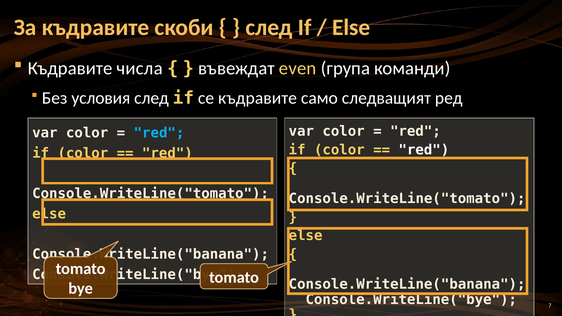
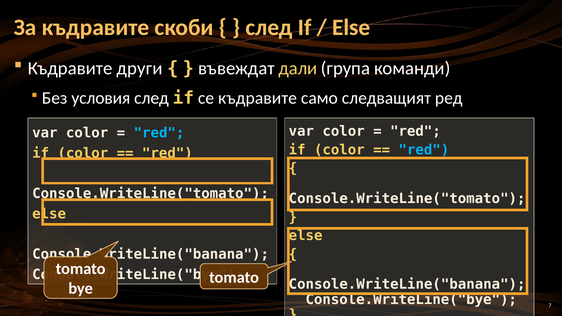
числа: числа -> други
even: even -> дали
red at (424, 150) colour: white -> light blue
